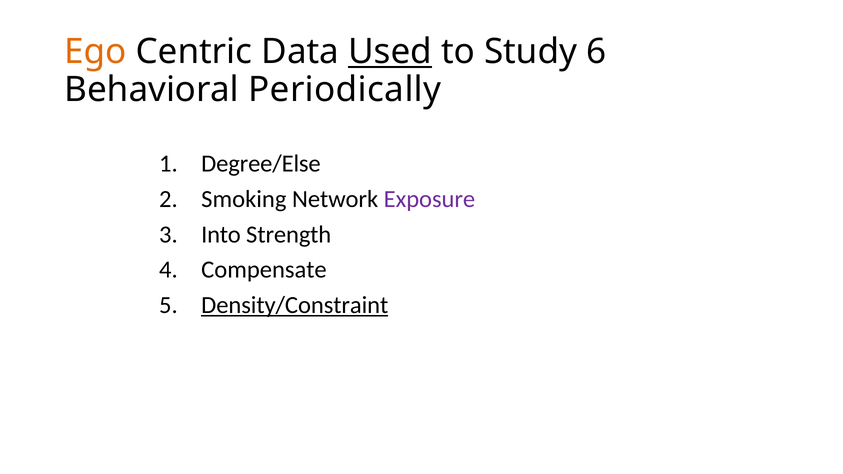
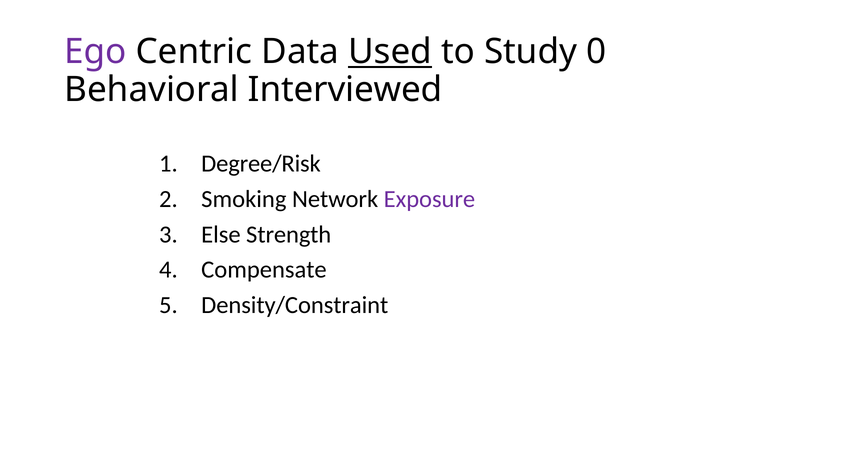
Ego colour: orange -> purple
6: 6 -> 0
Periodically: Periodically -> Interviewed
Degree/Else: Degree/Else -> Degree/Risk
Into: Into -> Else
Density/Constraint underline: present -> none
